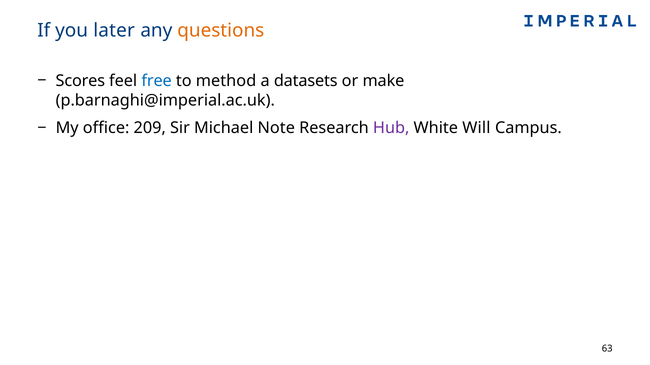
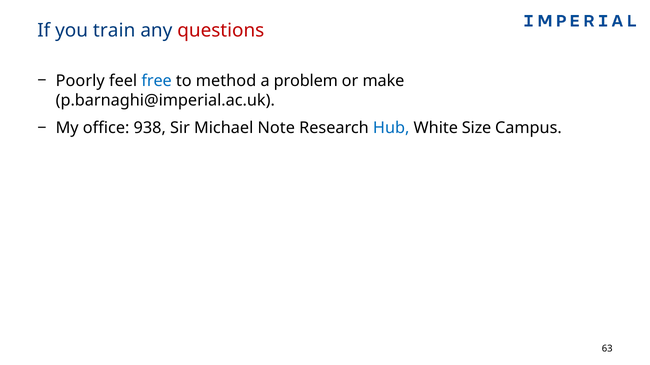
later: later -> train
questions colour: orange -> red
Scores: Scores -> Poorly
datasets: datasets -> problem
209: 209 -> 938
Hub colour: purple -> blue
Will: Will -> Size
